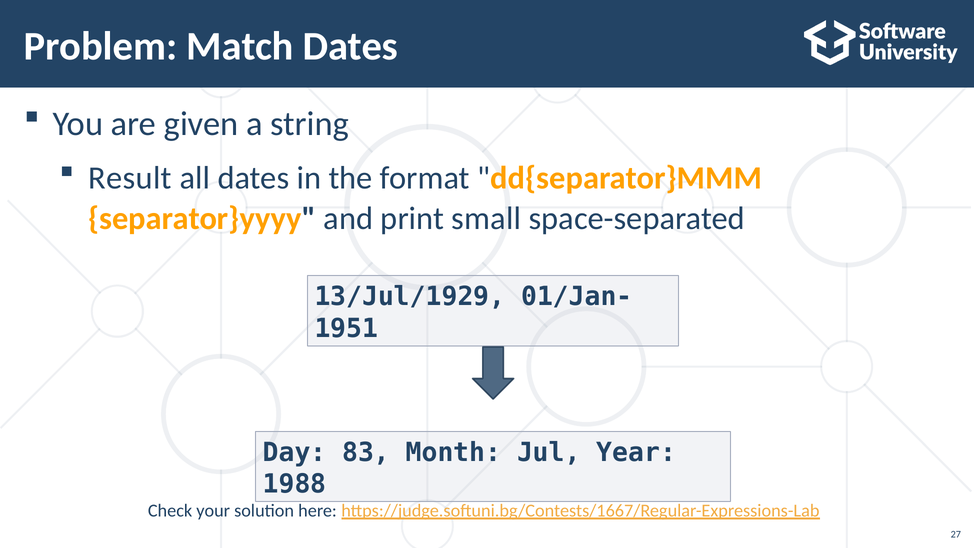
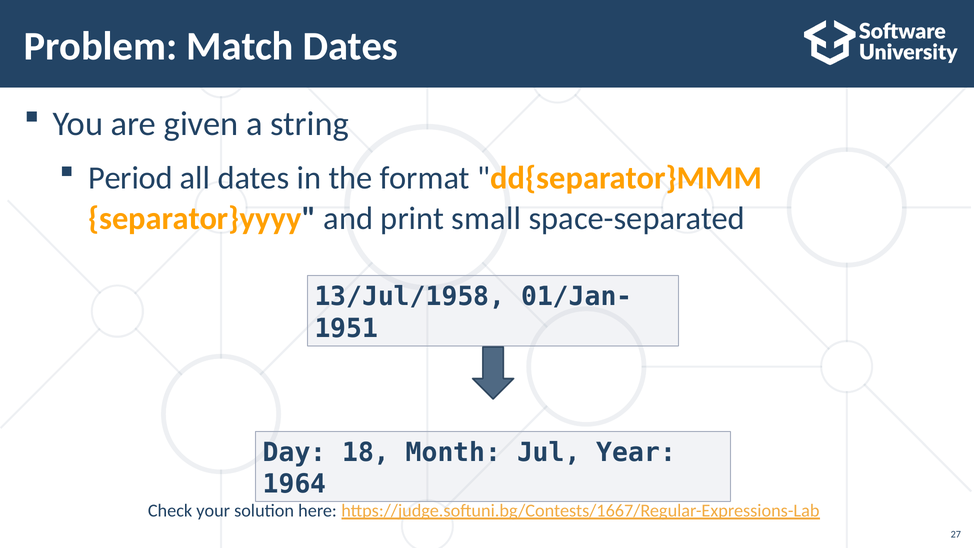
Result: Result -> Period
13/Jul/1929: 13/Jul/1929 -> 13/Jul/1958
83: 83 -> 18
1988: 1988 -> 1964
